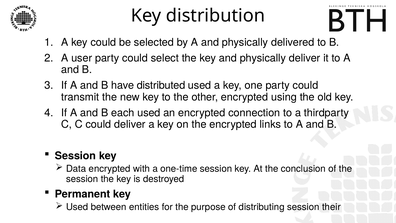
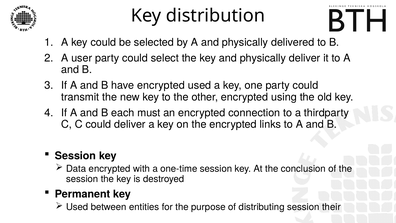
have distributed: distributed -> encrypted
each used: used -> must
